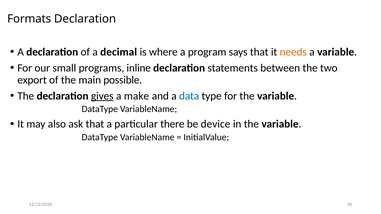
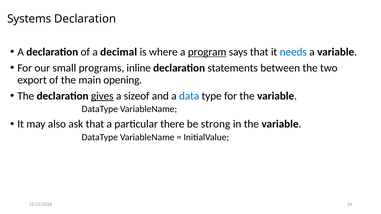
Formats: Formats -> Systems
program underline: none -> present
needs colour: orange -> blue
possible: possible -> opening
make: make -> sizeof
device: device -> strong
